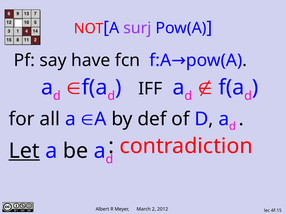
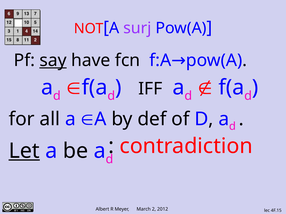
say underline: none -> present
